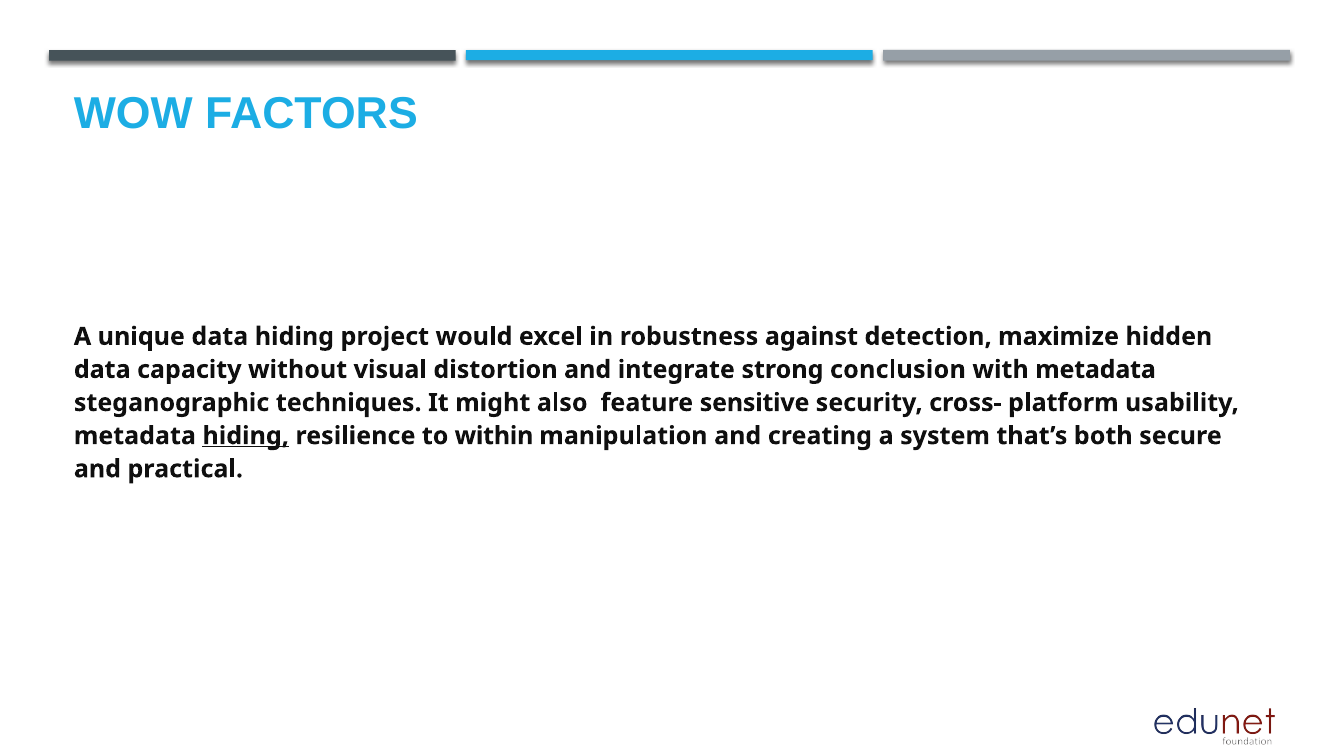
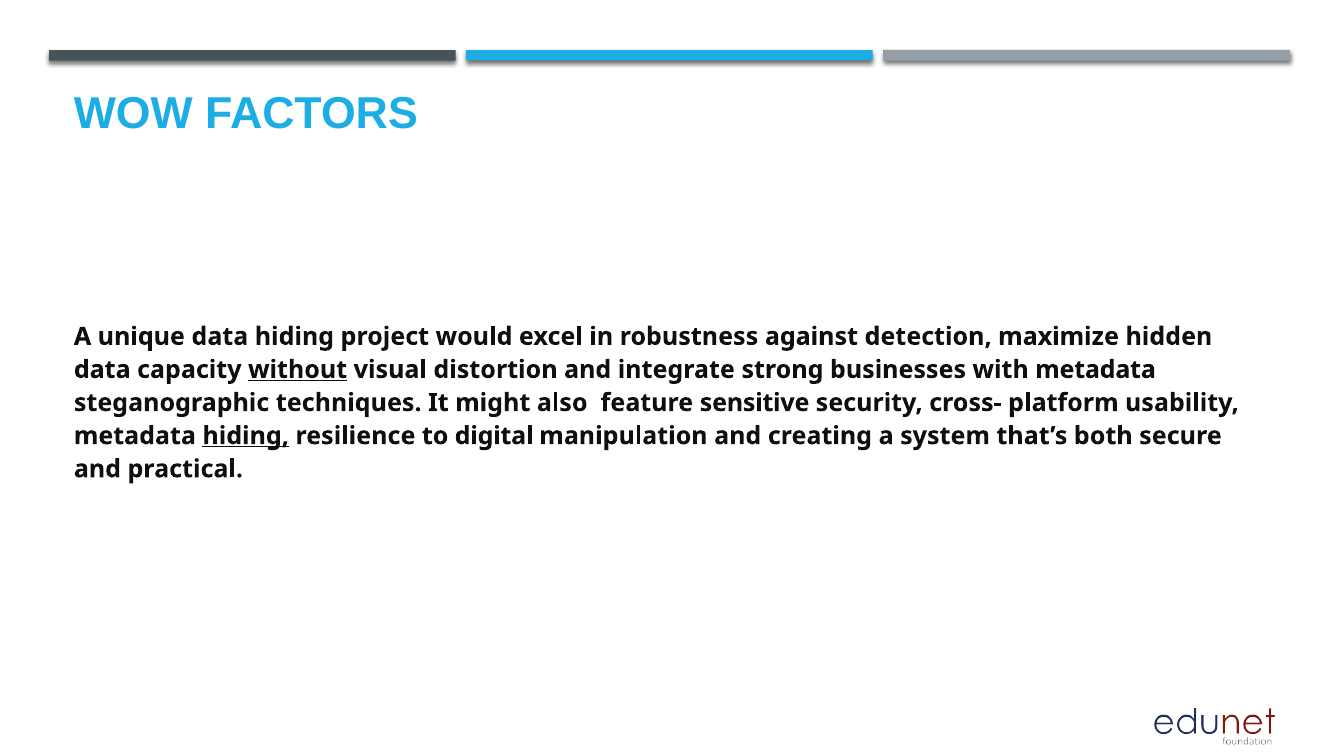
without underline: none -> present
conclusion: conclusion -> businesses
within: within -> digital
